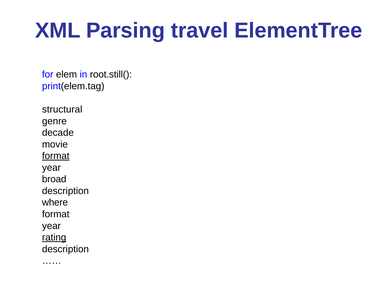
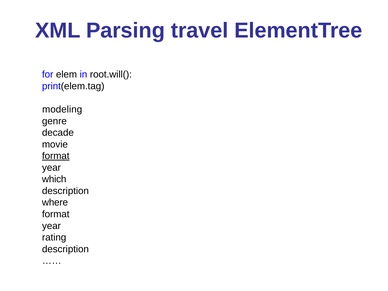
root.still(: root.still( -> root.will(
structural: structural -> modeling
broad: broad -> which
rating underline: present -> none
